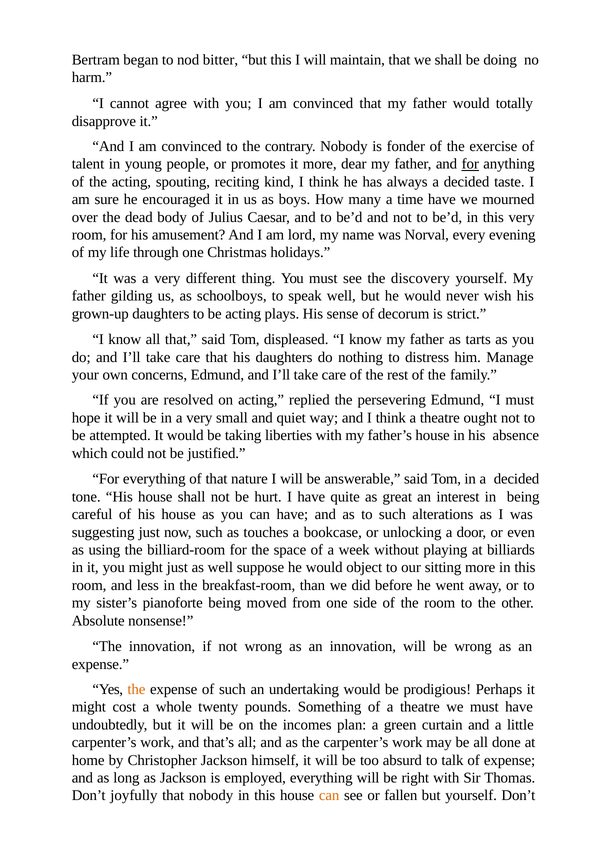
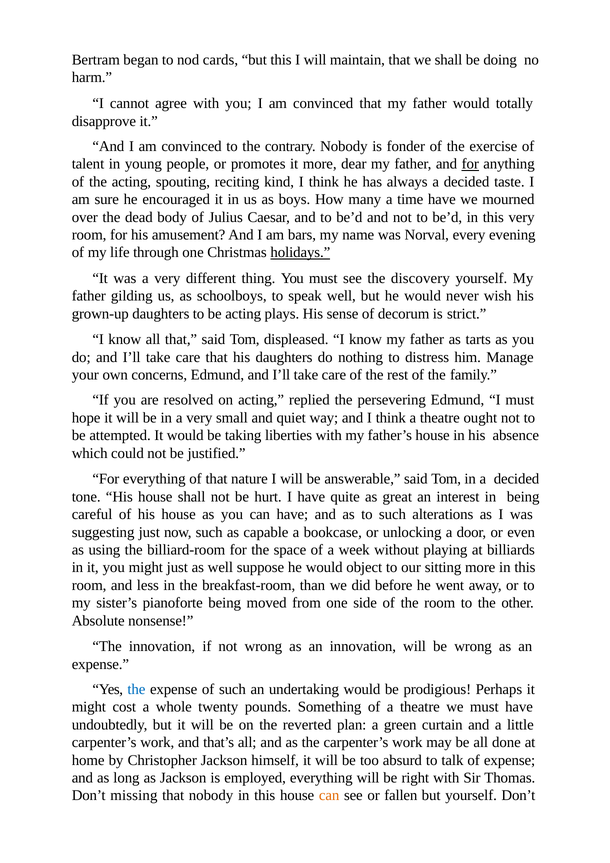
bitter: bitter -> cards
lord: lord -> bars
holidays underline: none -> present
touches: touches -> capable
the at (136, 689) colour: orange -> blue
incomes: incomes -> reverted
joyfully: joyfully -> missing
